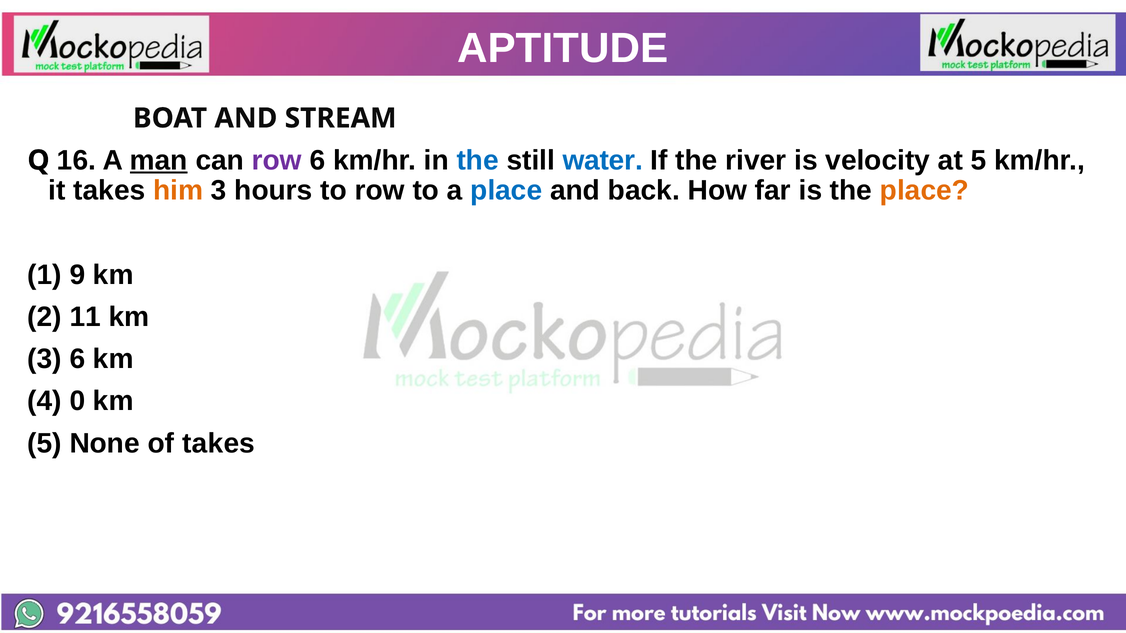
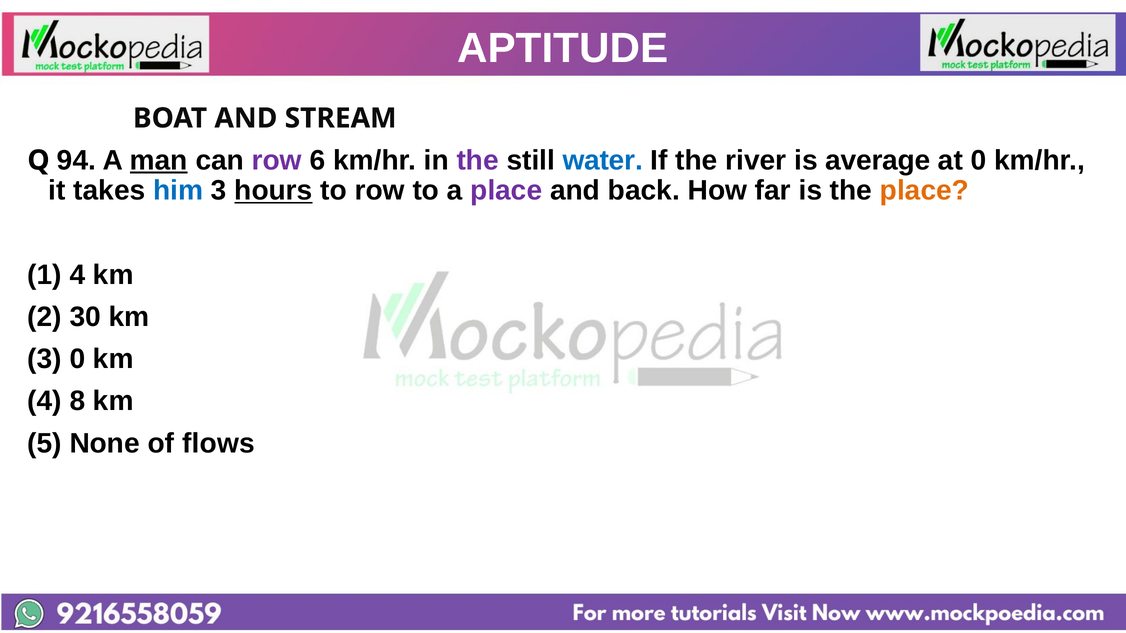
16: 16 -> 94
the at (478, 160) colour: blue -> purple
velocity: velocity -> average
at 5: 5 -> 0
him colour: orange -> blue
hours underline: none -> present
place at (506, 191) colour: blue -> purple
9 at (77, 275): 9 -> 4
11: 11 -> 30
3 6: 6 -> 0
0: 0 -> 8
of takes: takes -> flows
